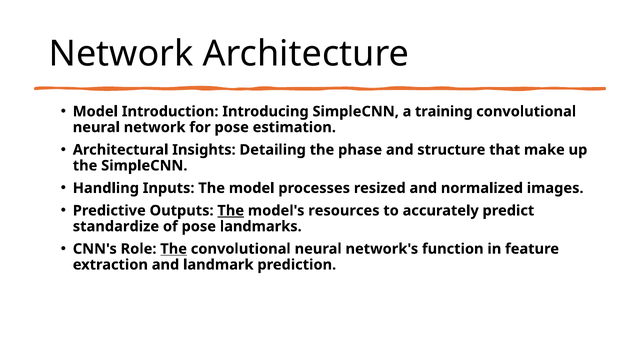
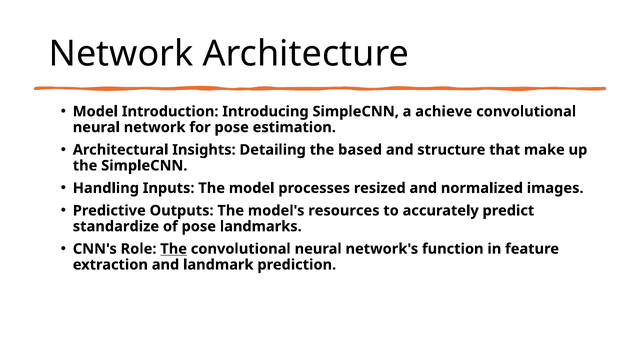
training: training -> achieve
phase: phase -> based
The at (231, 211) underline: present -> none
